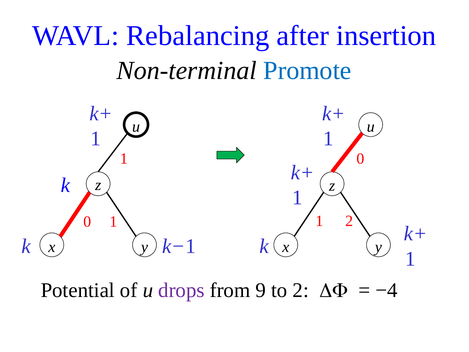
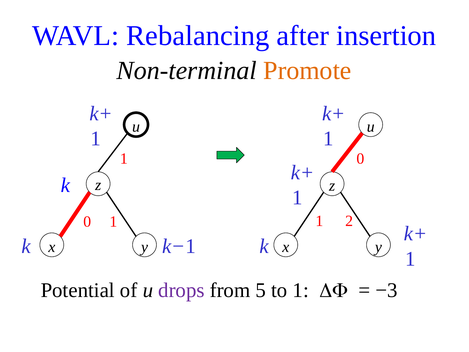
Promote colour: blue -> orange
9: 9 -> 5
to 2: 2 -> 1
−4: −4 -> −3
